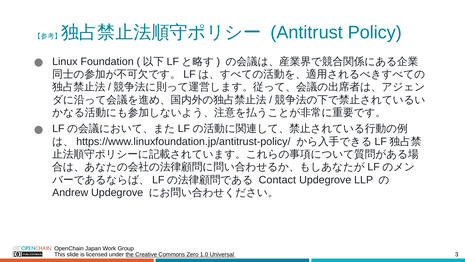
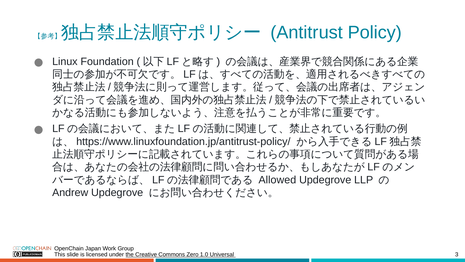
Contact: Contact -> Allowed
